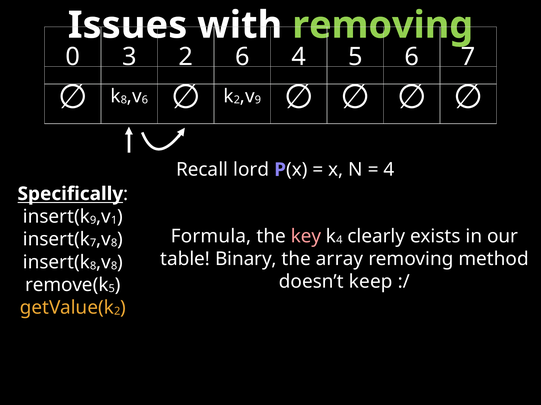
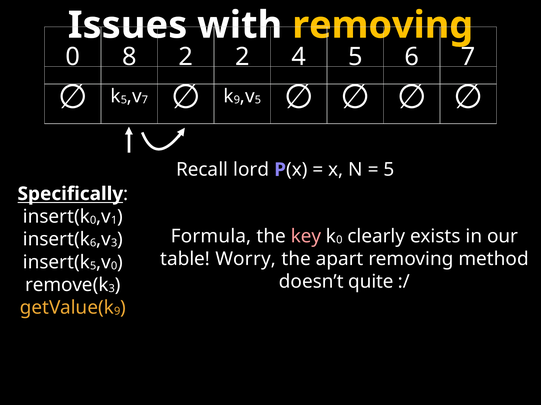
removing at (383, 25) colour: light green -> yellow
3: 3 -> 8
2 6: 6 -> 2
8 at (124, 100): 8 -> 5
6 at (145, 100): 6 -> 7
2 at (237, 100): 2 -> 9
9 at (258, 100): 9 -> 5
4 at (389, 170): 4 -> 5
9 at (93, 221): 9 -> 0
4 at (339, 240): 4 -> 0
7 at (93, 243): 7 -> 6
8 at (114, 243): 8 -> 3
Binary: Binary -> Worry
array: array -> apart
8 at (93, 266): 8 -> 5
8 at (114, 266): 8 -> 0
keep: keep -> quite
5 at (112, 289): 5 -> 3
2 at (117, 312): 2 -> 9
